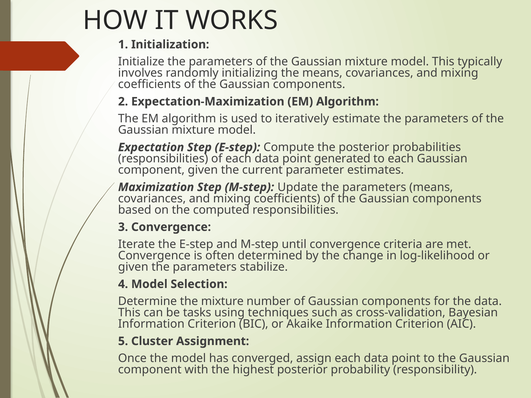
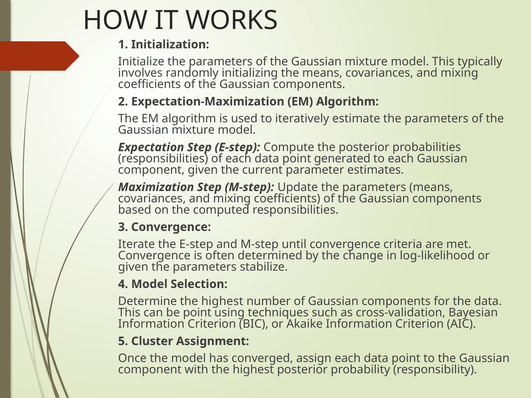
Determine the mixture: mixture -> highest
be tasks: tasks -> point
